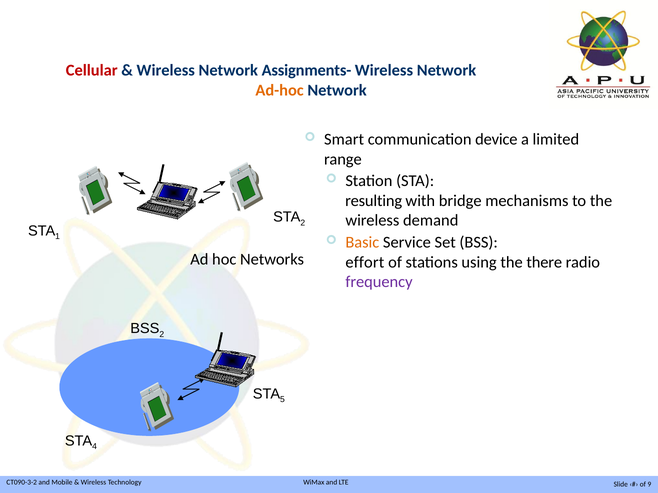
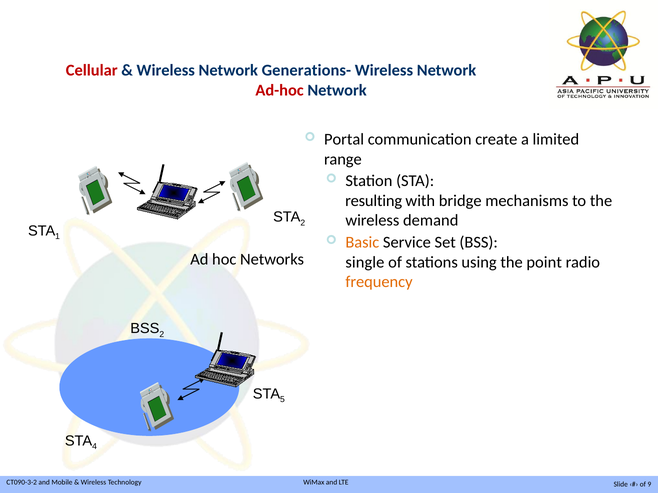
Assignments-: Assignments- -> Generations-
Ad-hoc colour: orange -> red
Smart: Smart -> Portal
device: device -> create
effort: effort -> single
there: there -> point
frequency colour: purple -> orange
